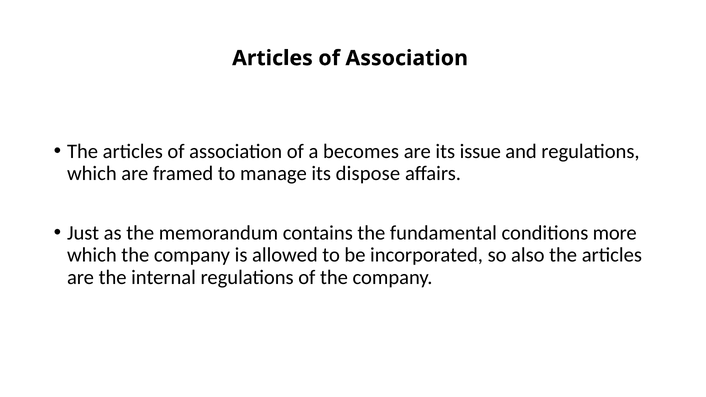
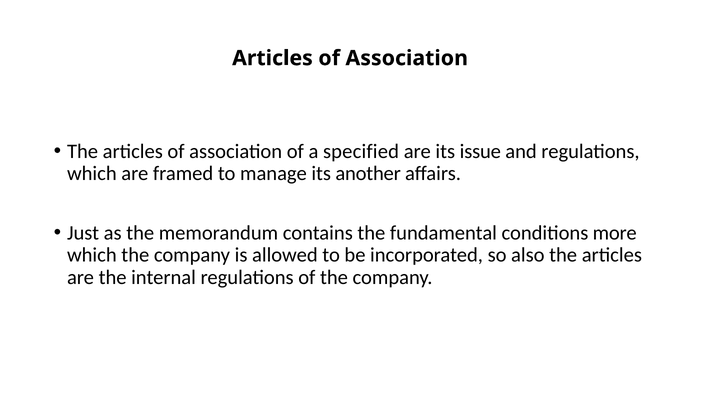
becomes: becomes -> specified
dispose: dispose -> another
